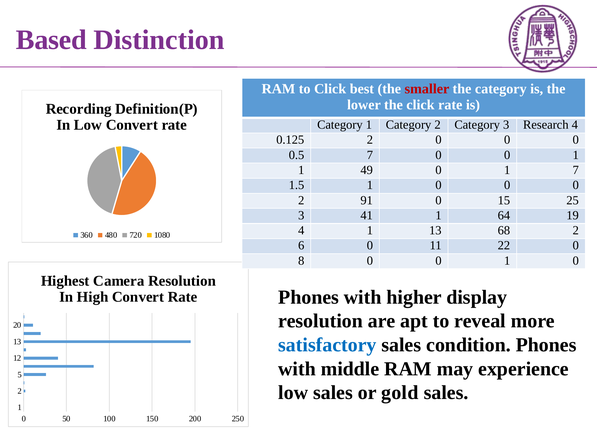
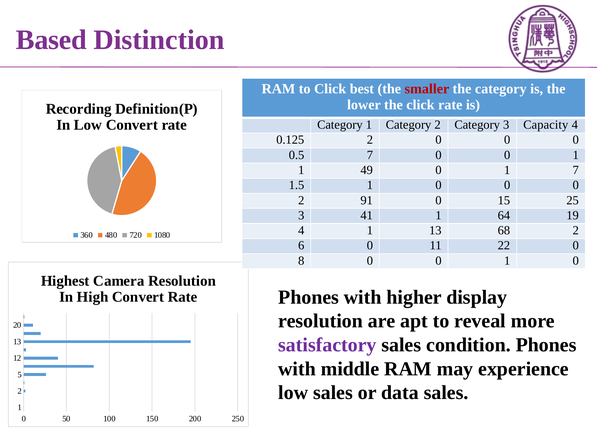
Research: Research -> Capacity
satisfactory colour: blue -> purple
gold: gold -> data
